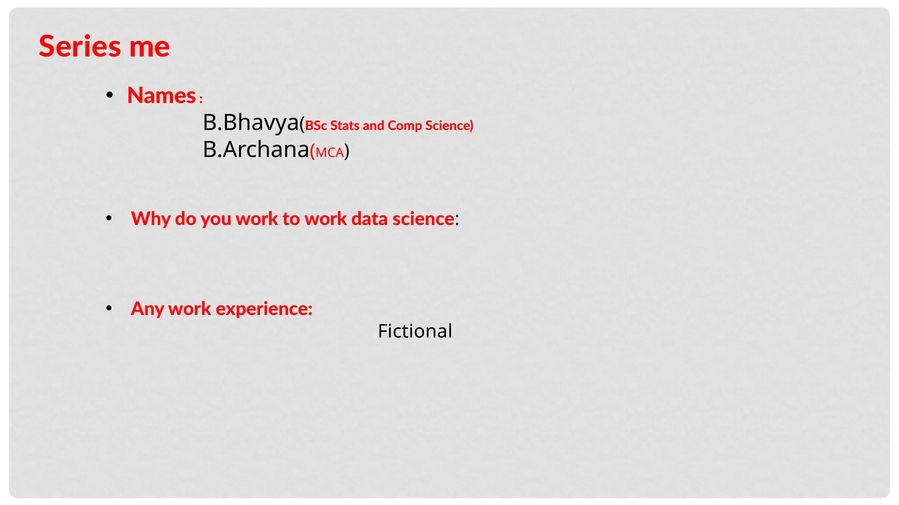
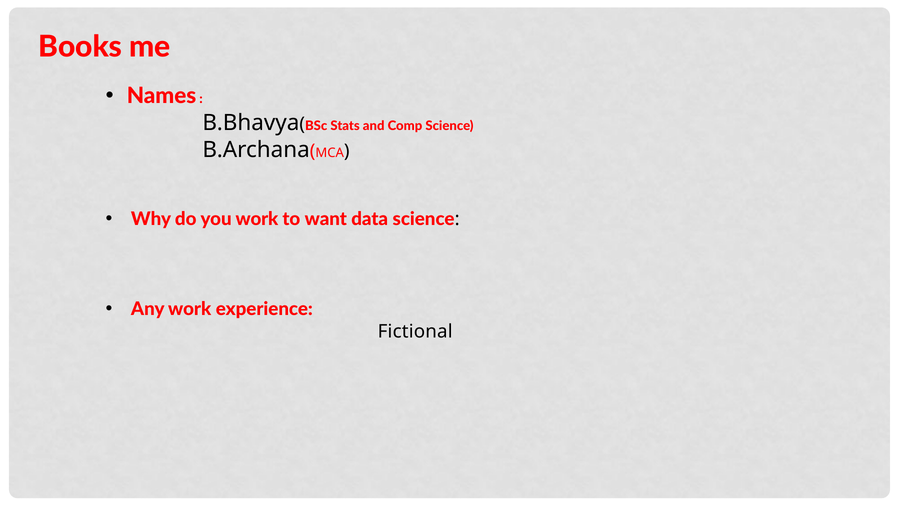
Series: Series -> Books
to work: work -> want
